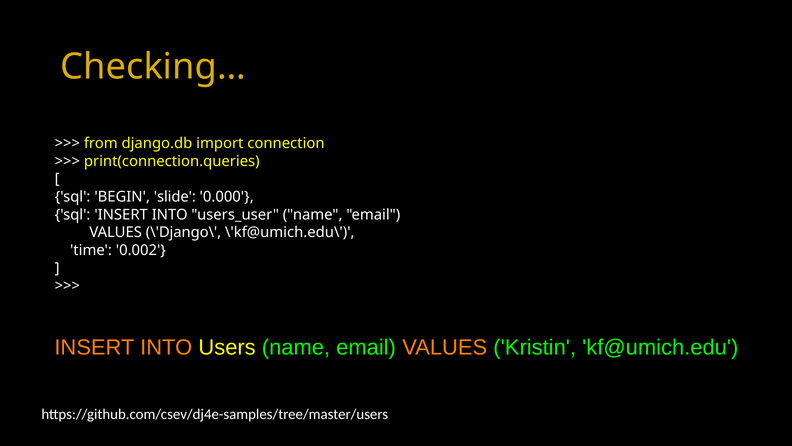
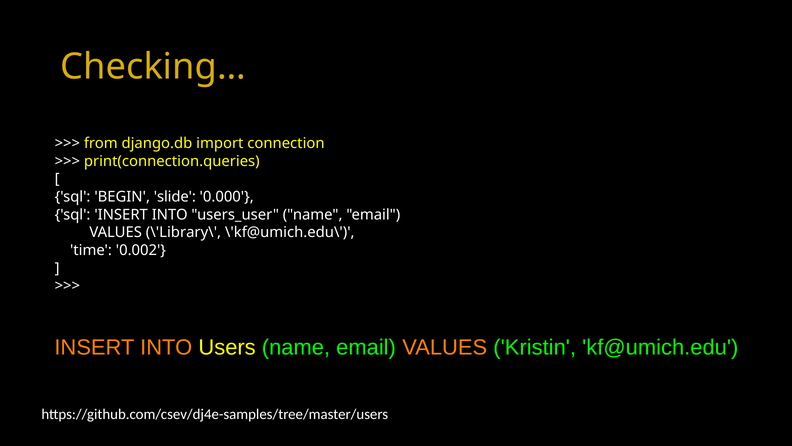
\'Django\: \'Django\ -> \'Library\
